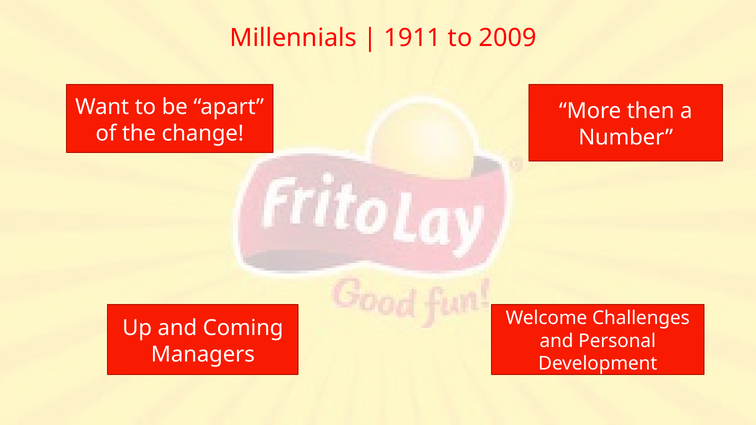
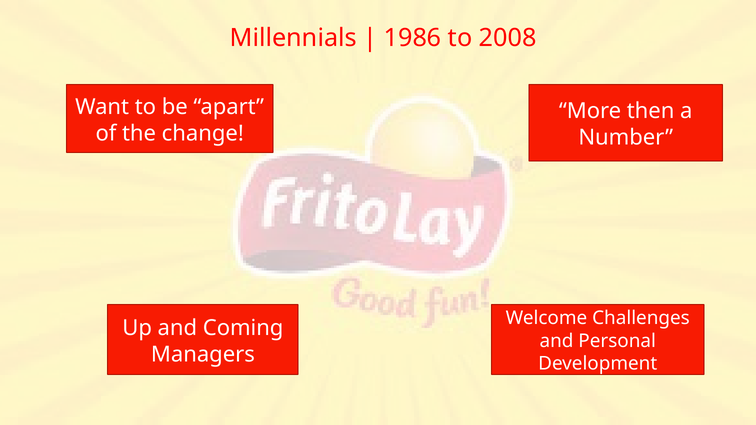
1911: 1911 -> 1986
2009: 2009 -> 2008
